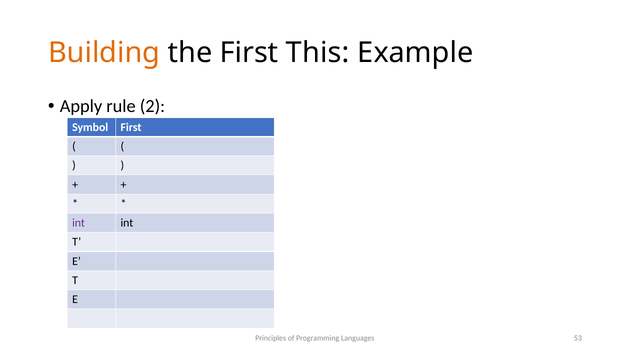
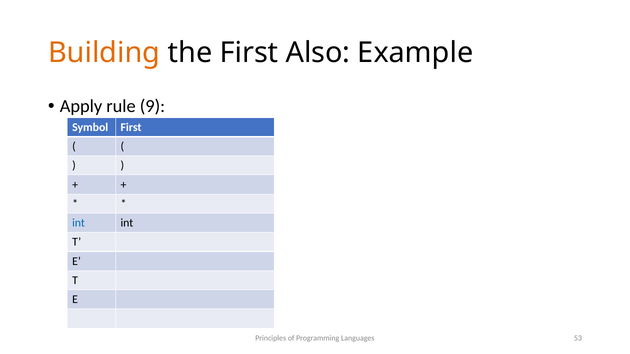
This: This -> Also
2: 2 -> 9
int at (79, 223) colour: purple -> blue
